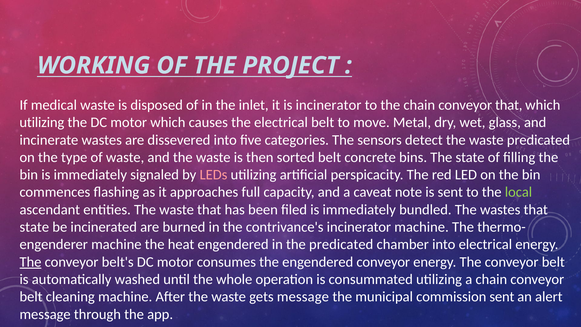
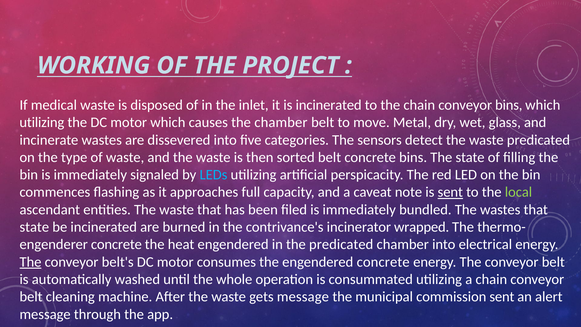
is incinerator: incinerator -> incinerated
conveyor that: that -> bins
the electrical: electrical -> chamber
LEDs colour: pink -> light blue
sent at (450, 192) underline: none -> present
incinerator machine: machine -> wrapped
machine at (116, 244): machine -> concrete
engendered conveyor: conveyor -> concrete
